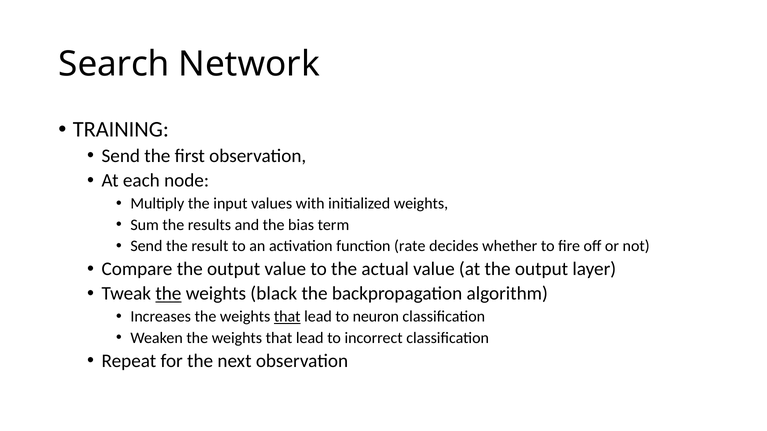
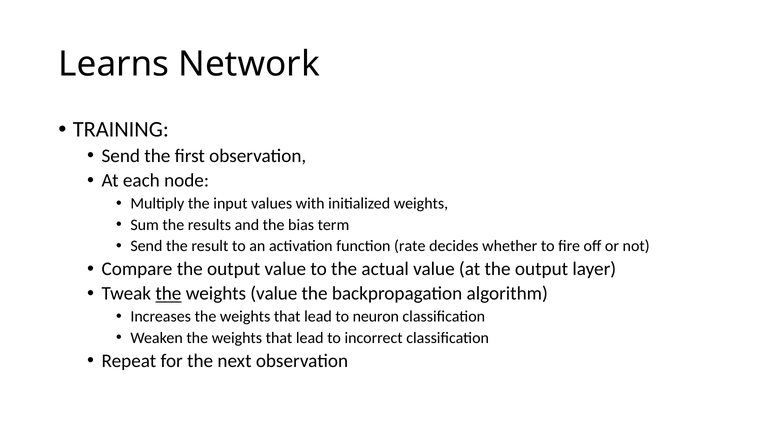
Search: Search -> Learns
weights black: black -> value
that at (287, 317) underline: present -> none
